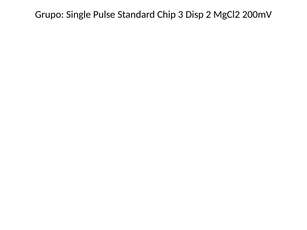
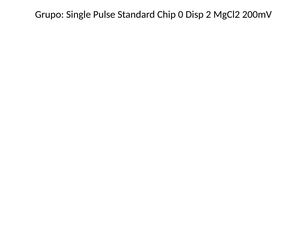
3: 3 -> 0
